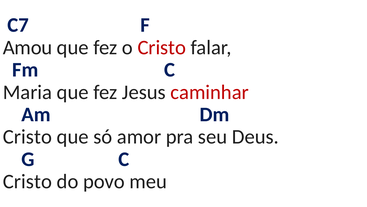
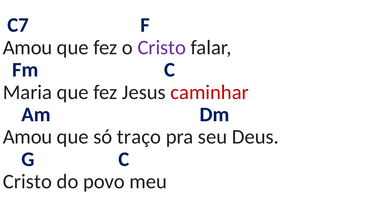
Cristo at (162, 47) colour: red -> purple
Cristo at (27, 137): Cristo -> Amou
amor: amor -> traço
